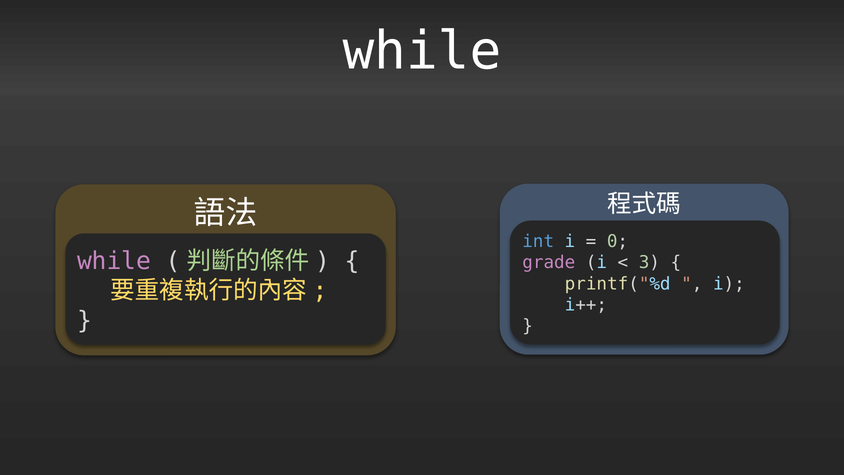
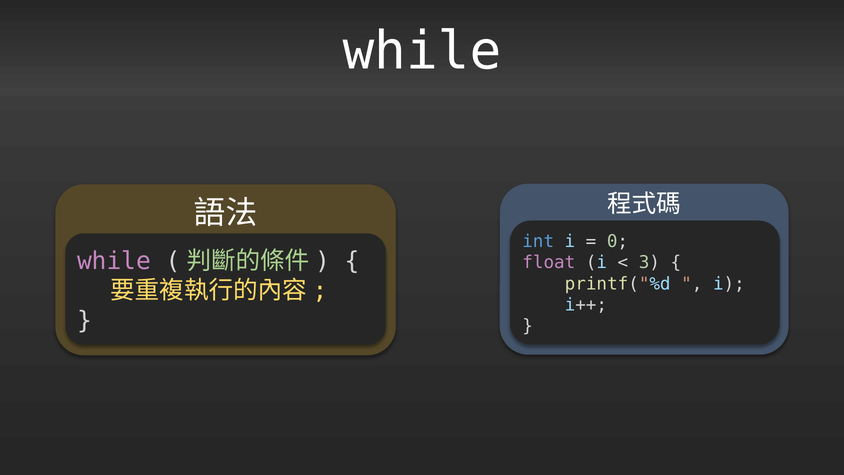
grade: grade -> float
